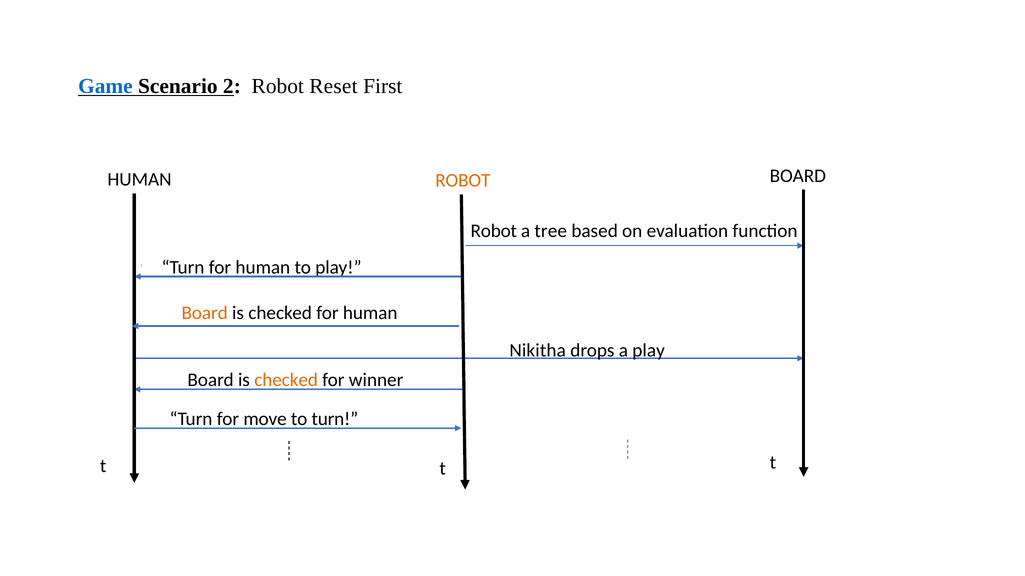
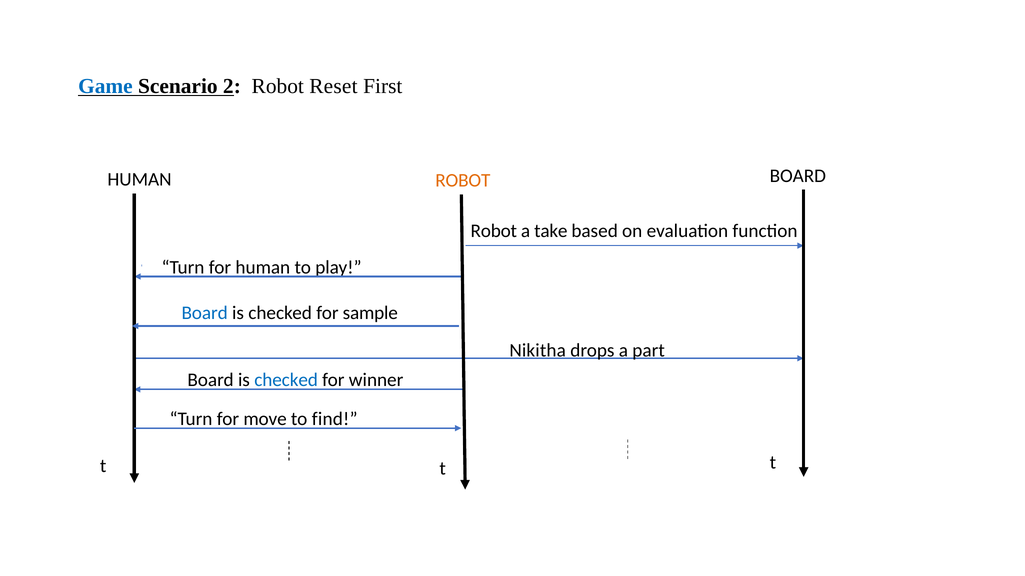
tree: tree -> take
Board at (205, 313) colour: orange -> blue
checked for human: human -> sample
a play: play -> part
checked at (286, 380) colour: orange -> blue
to turn: turn -> find
